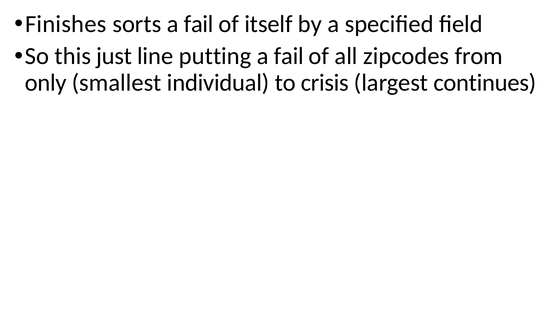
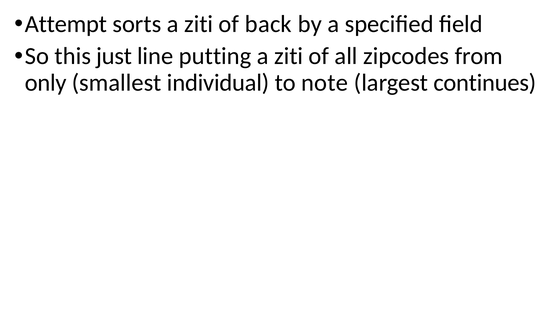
Finishes: Finishes -> Attempt
sorts a fail: fail -> ziti
itself: itself -> back
fail at (289, 56): fail -> ziti
crisis: crisis -> note
